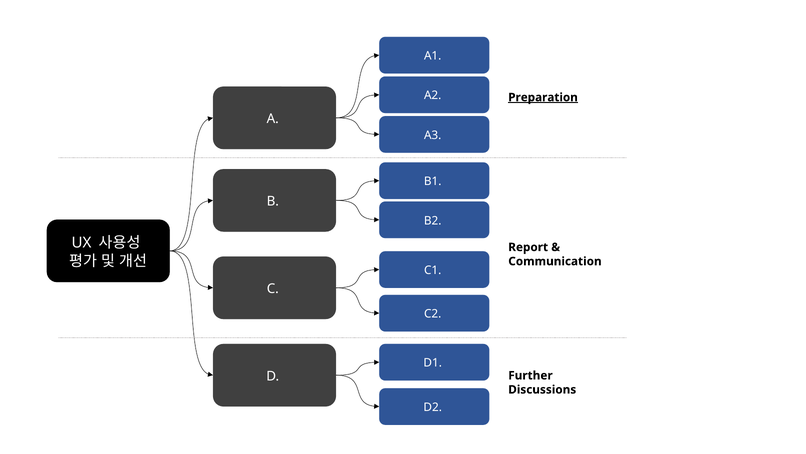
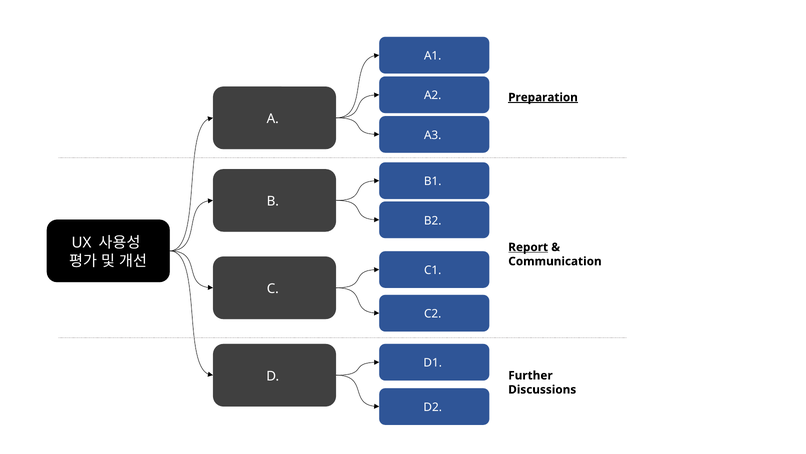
Report underline: none -> present
